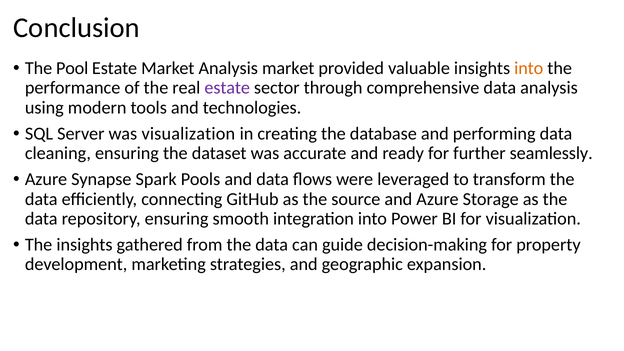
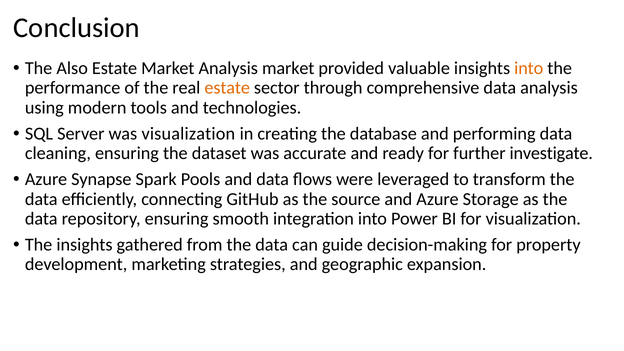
Pool: Pool -> Also
estate at (227, 88) colour: purple -> orange
seamlessly: seamlessly -> investigate
